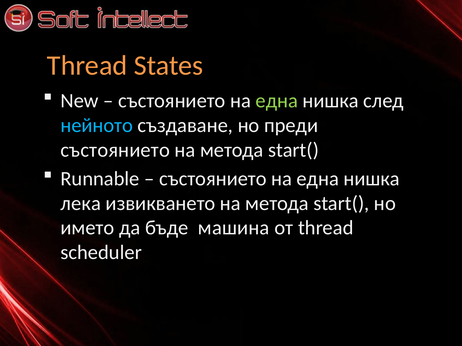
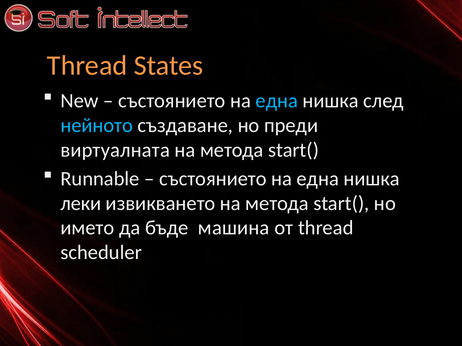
една at (277, 101) colour: light green -> light blue
състоянието at (115, 150): състоянието -> виртуалната
лека: лека -> леки
